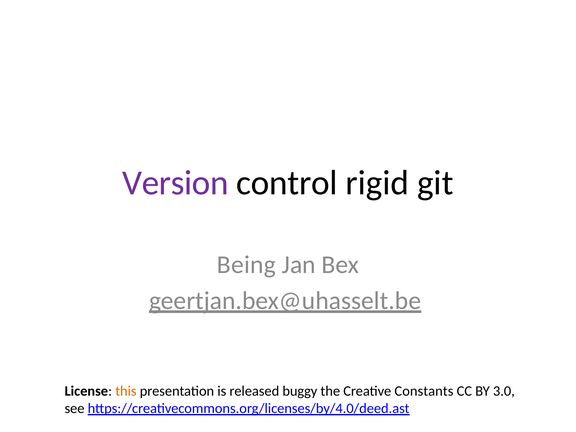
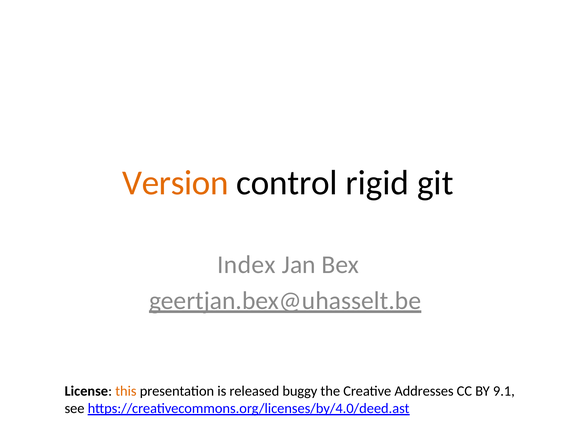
Version colour: purple -> orange
Being: Being -> Index
Constants: Constants -> Addresses
3.0: 3.0 -> 9.1
